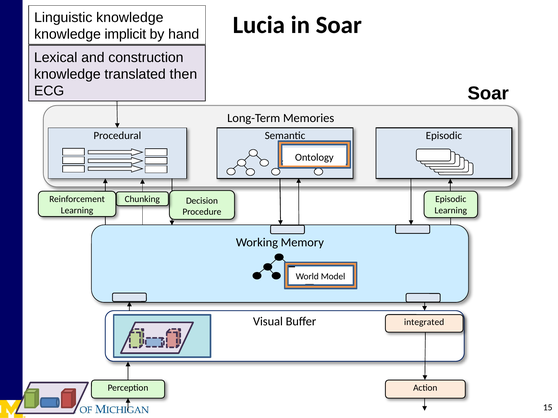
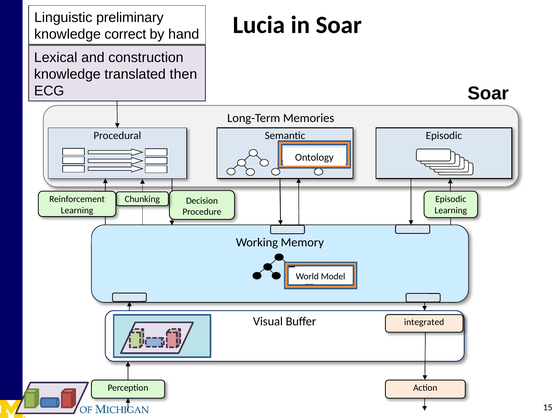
Linguistic knowledge: knowledge -> preliminary
implicit: implicit -> correct
